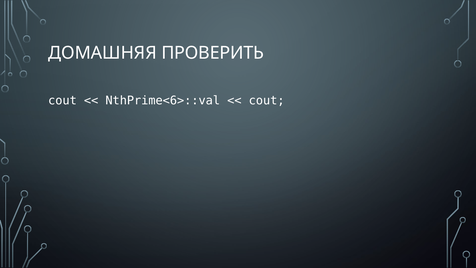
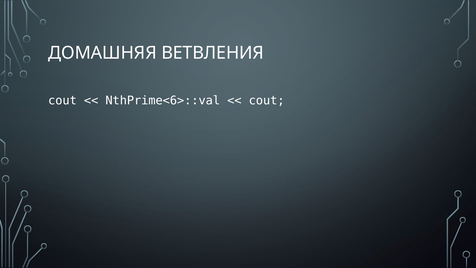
ПРОВЕРИТЬ: ПРОВЕРИТЬ -> ВЕТВЛЕНИЯ
